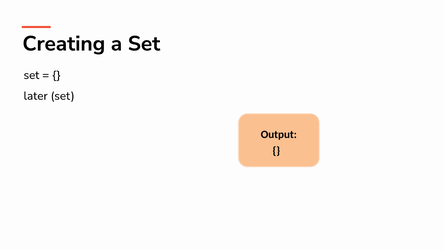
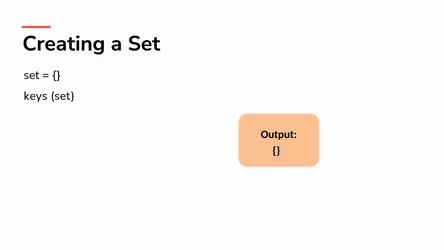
later: later -> keys
